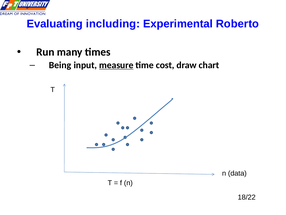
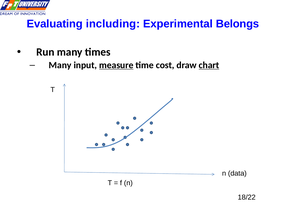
Roberto: Roberto -> Belongs
Being at (60, 65): Being -> Many
chart underline: none -> present
